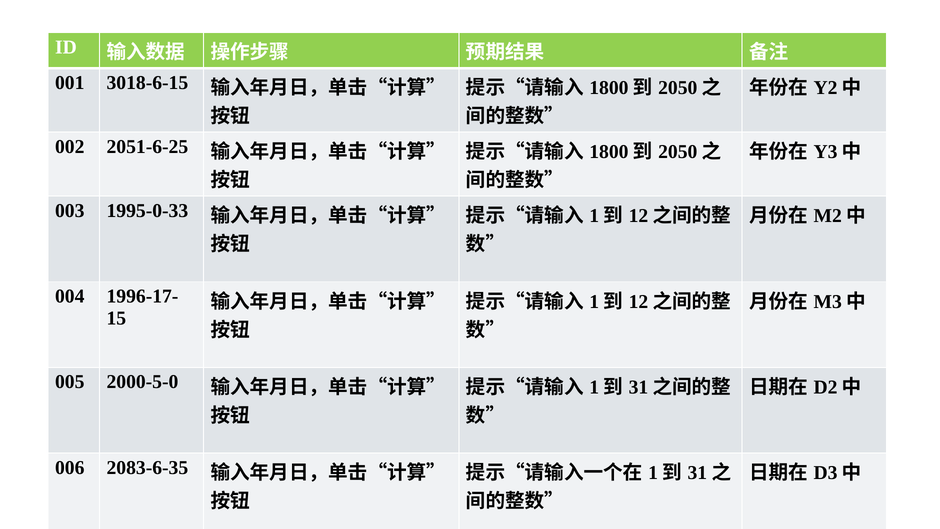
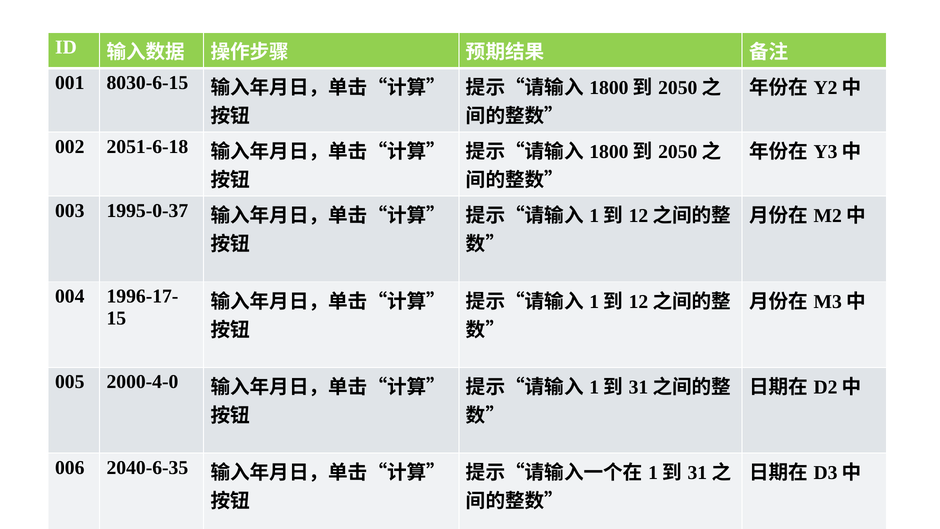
3018-6-15: 3018-6-15 -> 8030-6-15
2051-6-25: 2051-6-25 -> 2051-6-18
1995-0-33: 1995-0-33 -> 1995-0-37
2000-5-0: 2000-5-0 -> 2000-4-0
2083-6-35: 2083-6-35 -> 2040-6-35
